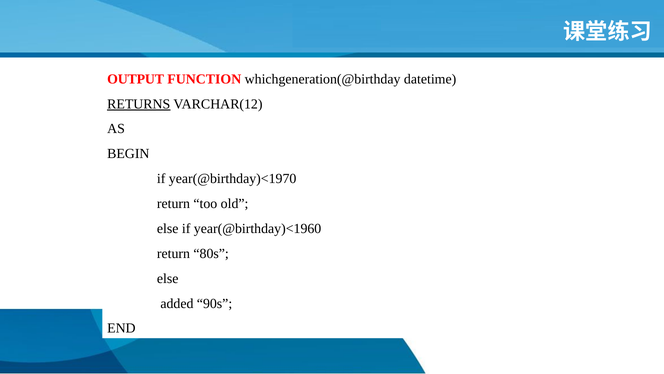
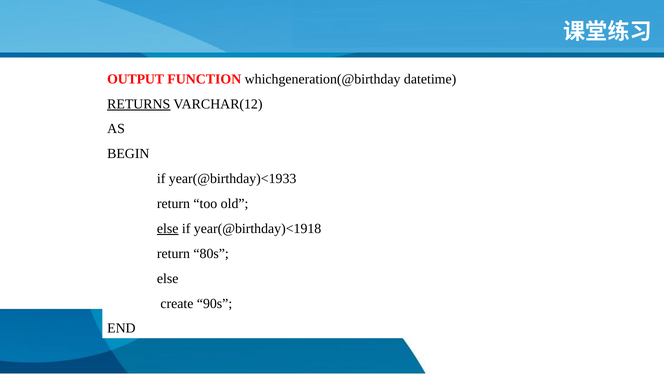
year(@birthday)<1970: year(@birthday)<1970 -> year(@birthday)<1933
else at (168, 228) underline: none -> present
year(@birthday)<1960: year(@birthday)<1960 -> year(@birthday)<1918
added: added -> create
